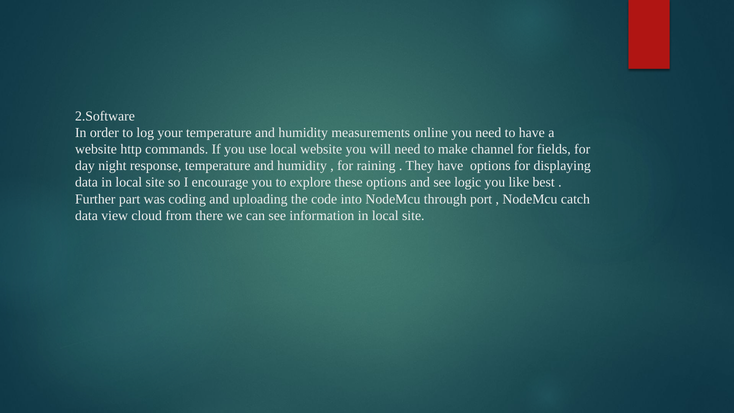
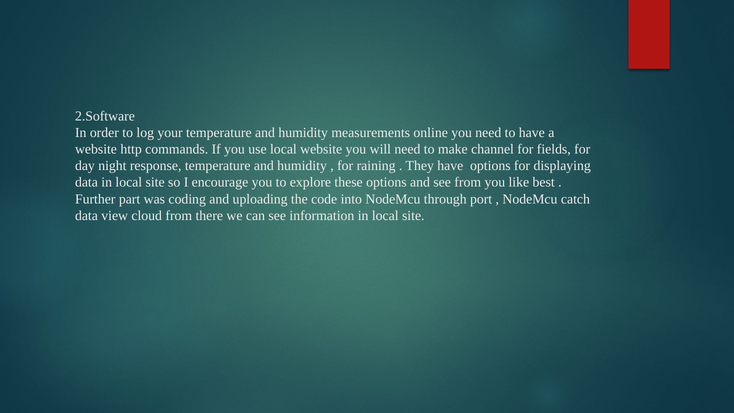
see logic: logic -> from
